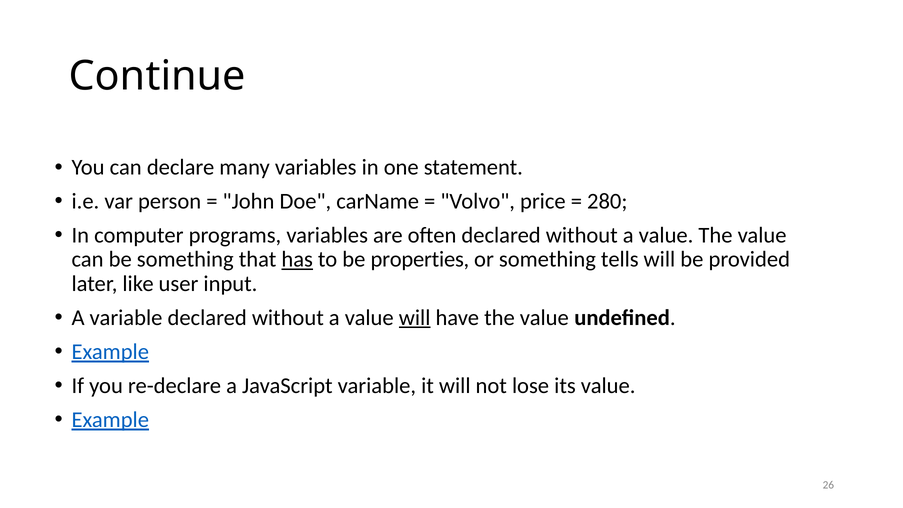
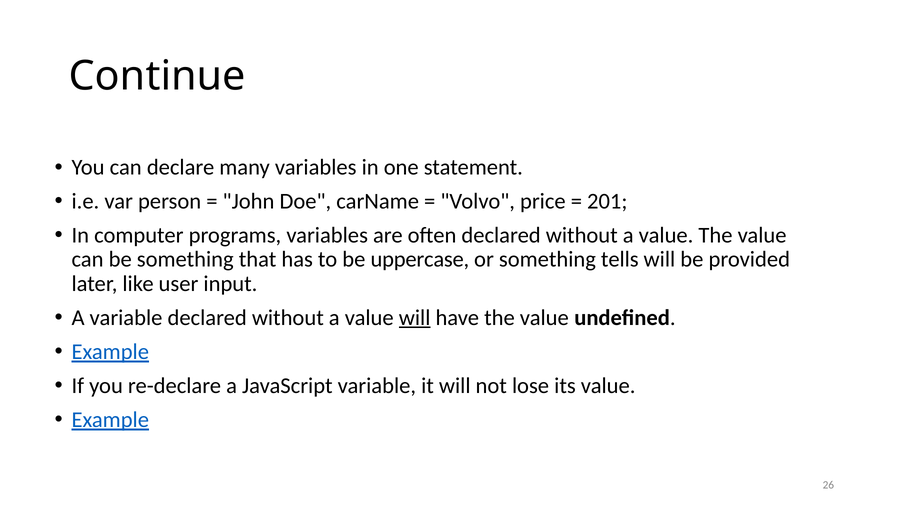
280: 280 -> 201
has underline: present -> none
properties: properties -> uppercase
